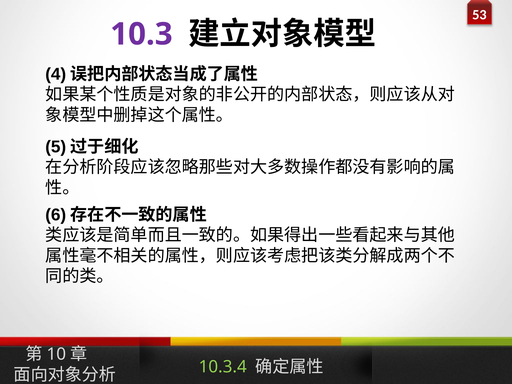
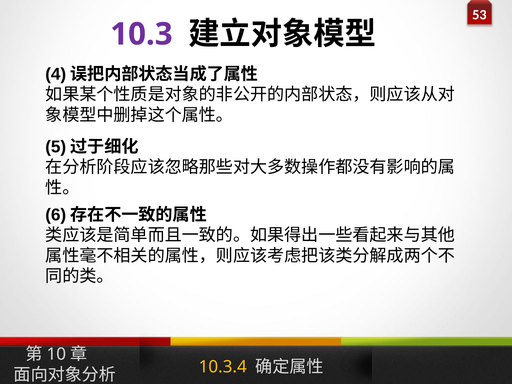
10.3.4 colour: light green -> yellow
